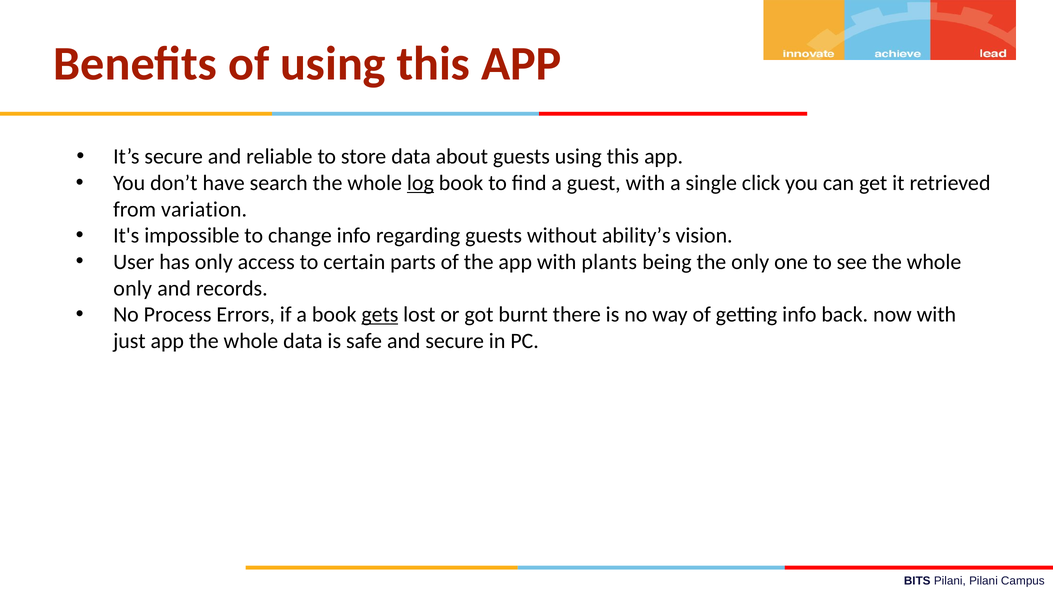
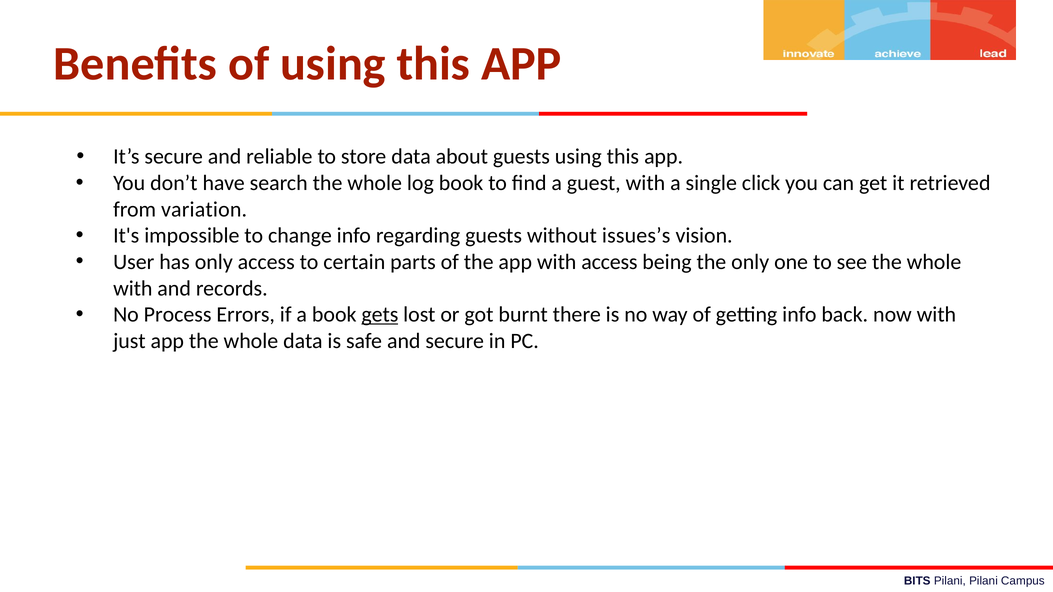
log underline: present -> none
ability’s: ability’s -> issues’s
with plants: plants -> access
only at (133, 288): only -> with
